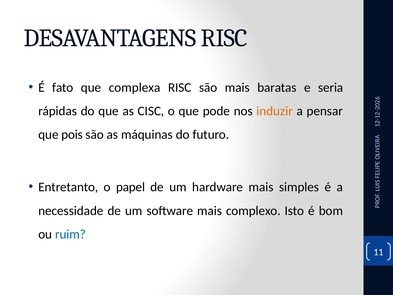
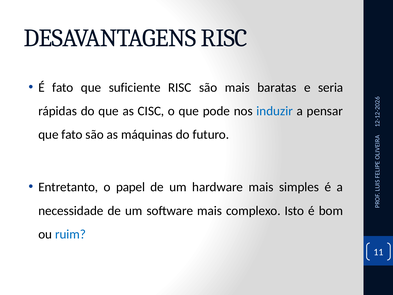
complexa: complexa -> suficiente
induzir colour: orange -> blue
que pois: pois -> fato
